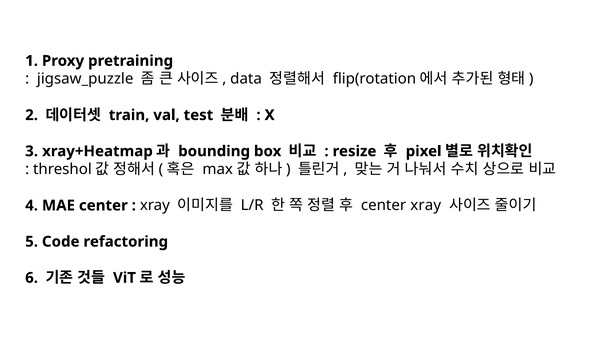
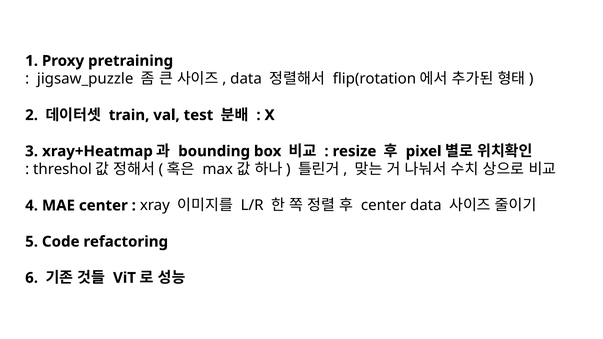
center xray: xray -> data
